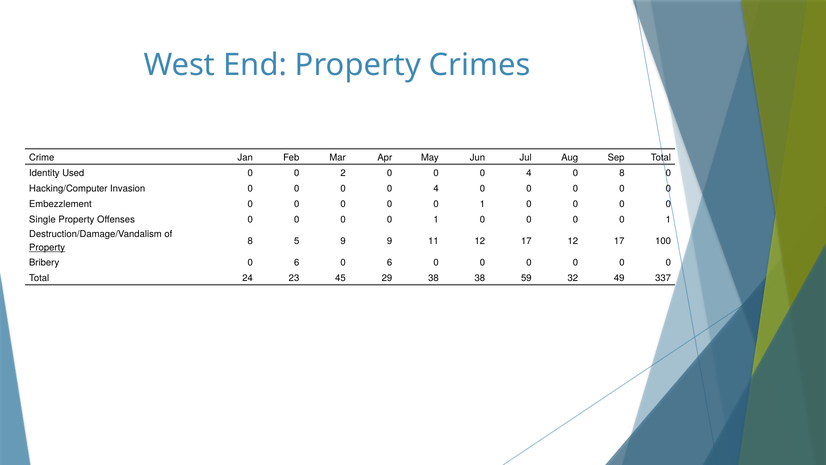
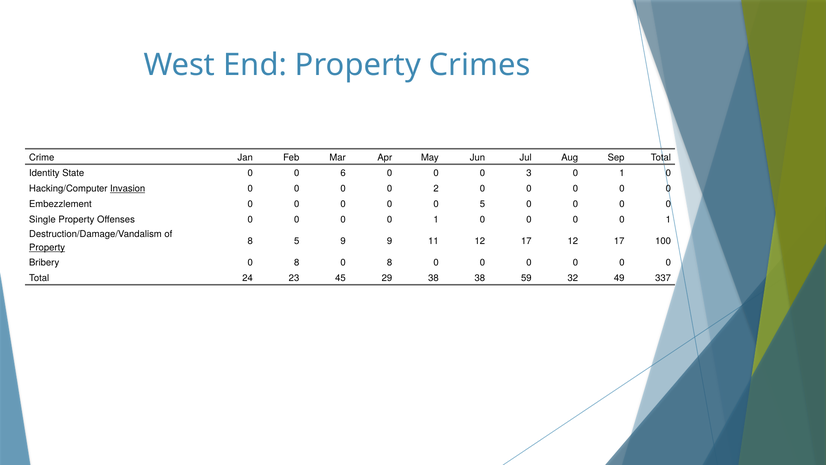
Used: Used -> State
2: 2 -> 6
4 at (529, 173): 4 -> 3
8 at (622, 173): 8 -> 1
Invasion underline: none -> present
4 at (436, 188): 4 -> 2
1 at (482, 204): 1 -> 5
Bribery 0 6: 6 -> 8
6 at (390, 262): 6 -> 8
